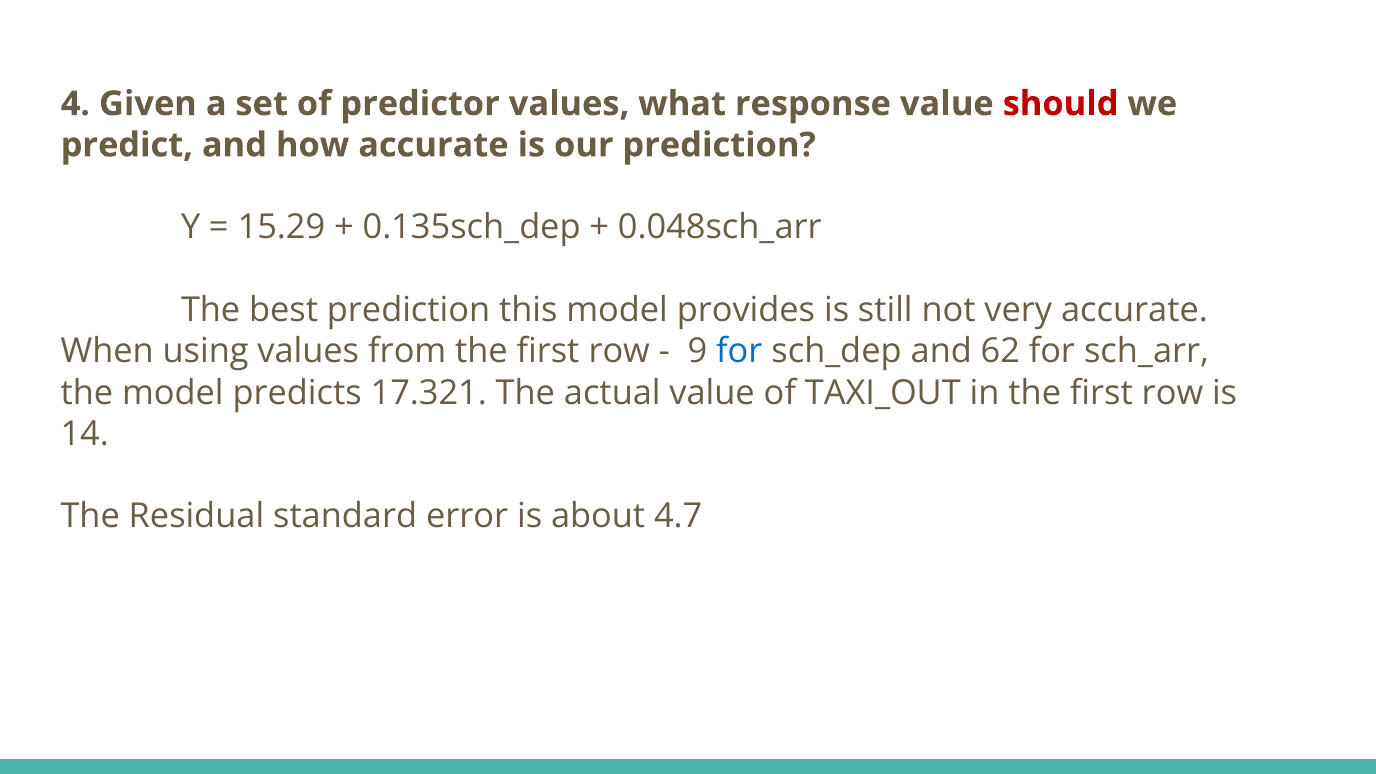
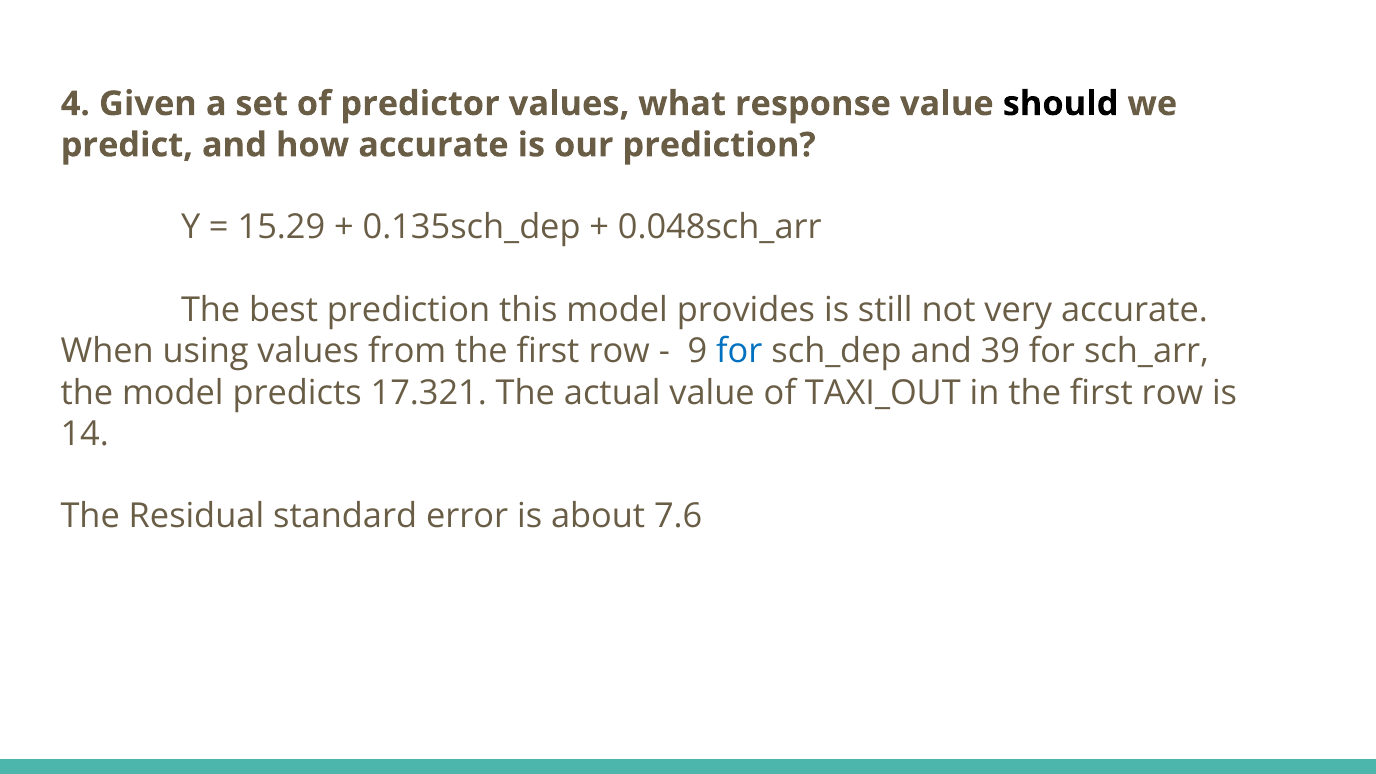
should colour: red -> black
62: 62 -> 39
4.7: 4.7 -> 7.6
